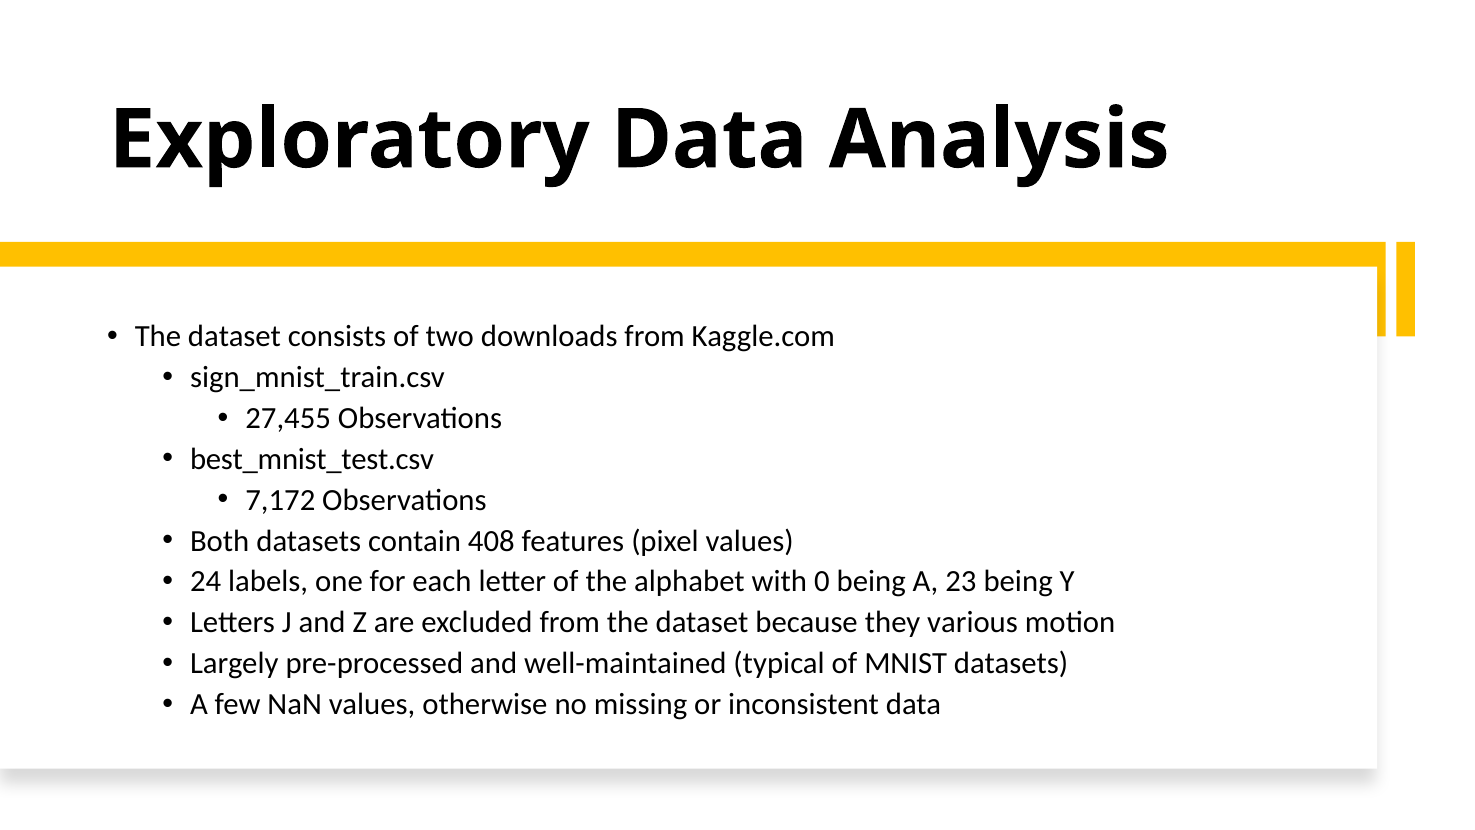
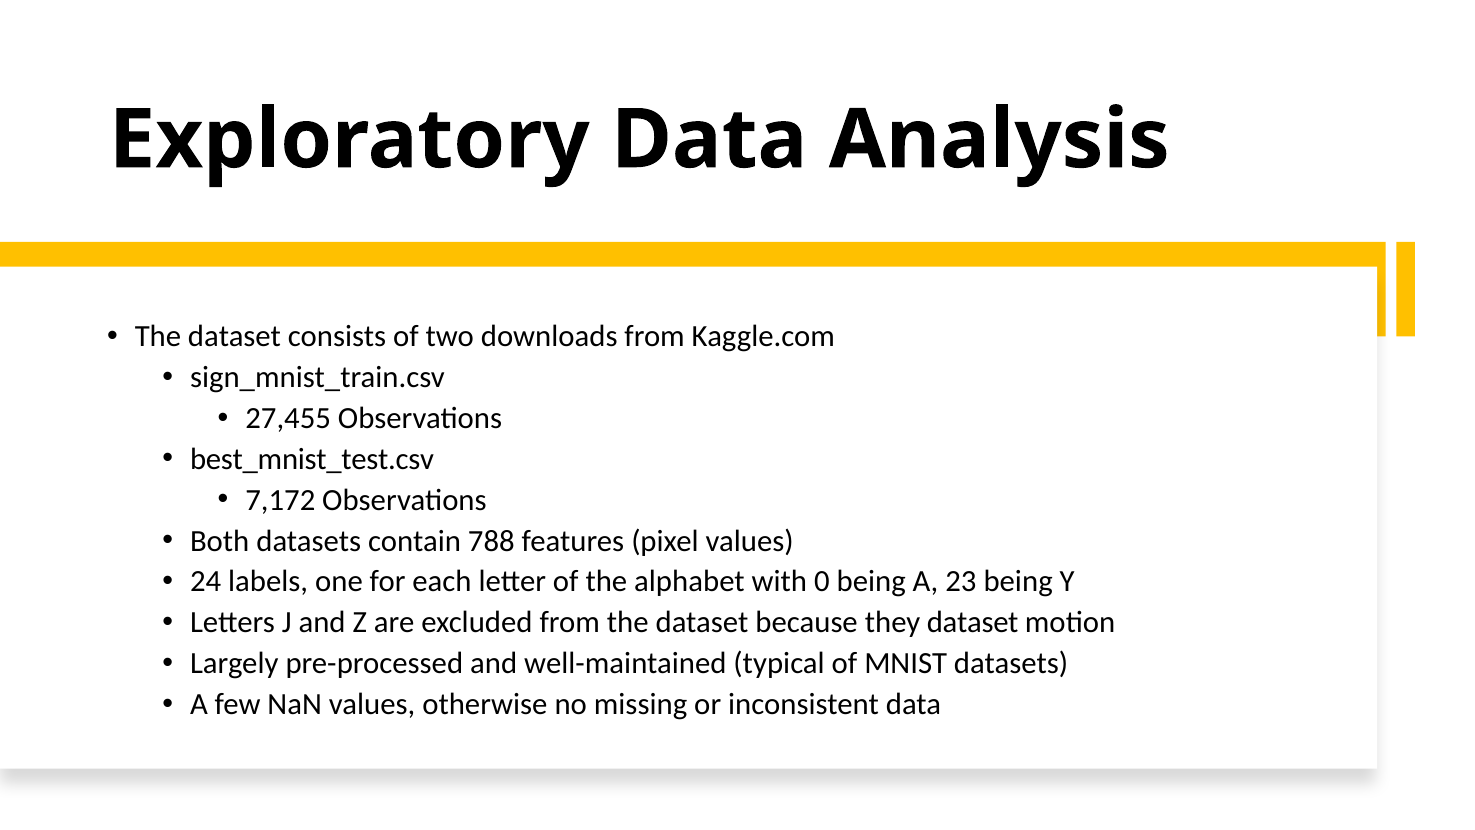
408: 408 -> 788
they various: various -> dataset
